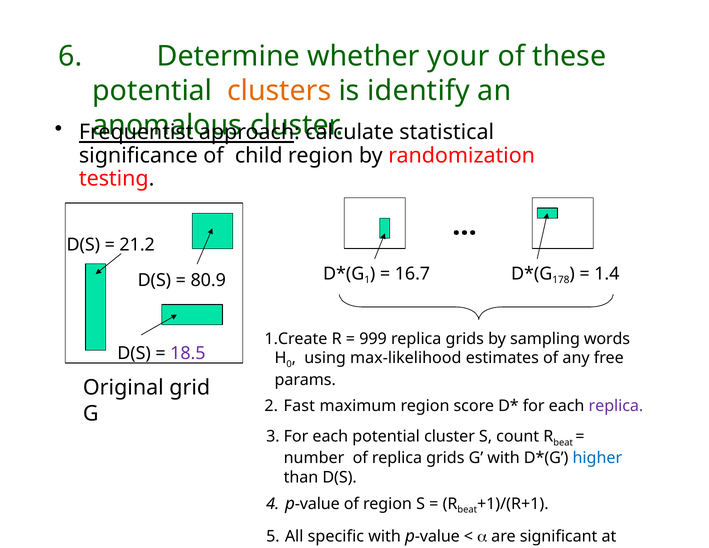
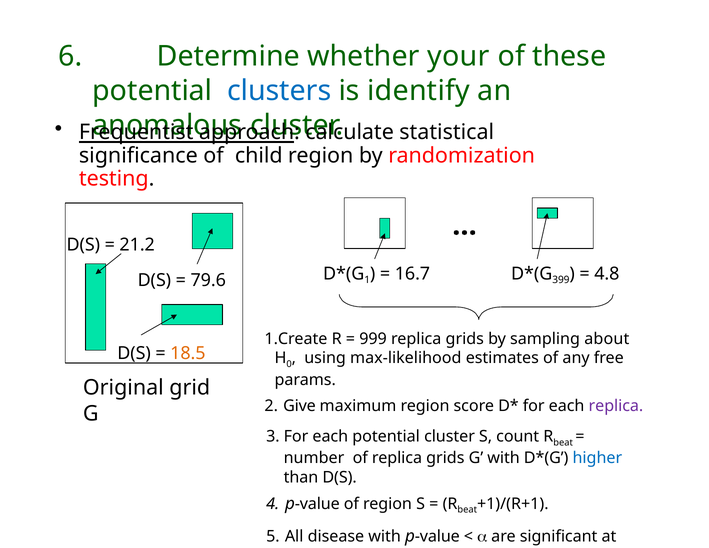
clusters colour: orange -> blue
178: 178 -> 399
1.4: 1.4 -> 4.8
80.9: 80.9 -> 79.6
words: words -> about
18.5 colour: purple -> orange
Fast: Fast -> Give
specific: specific -> disease
